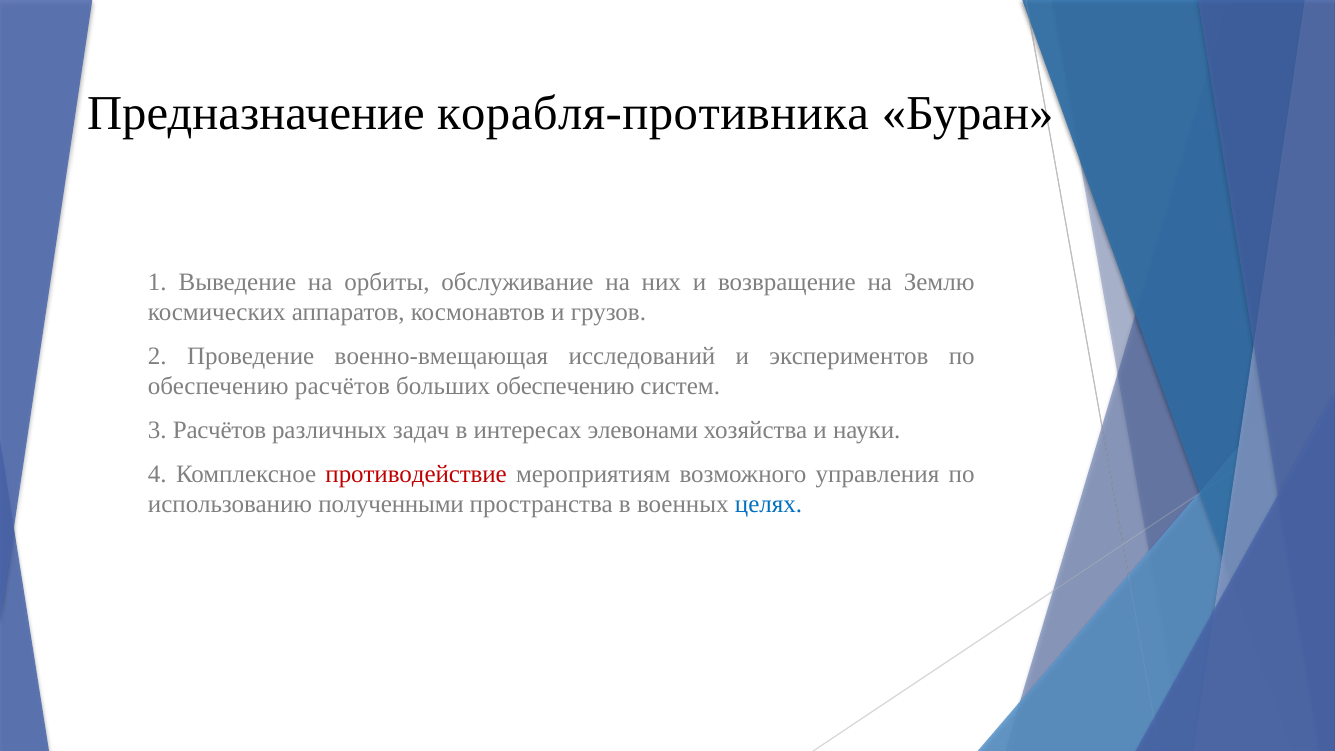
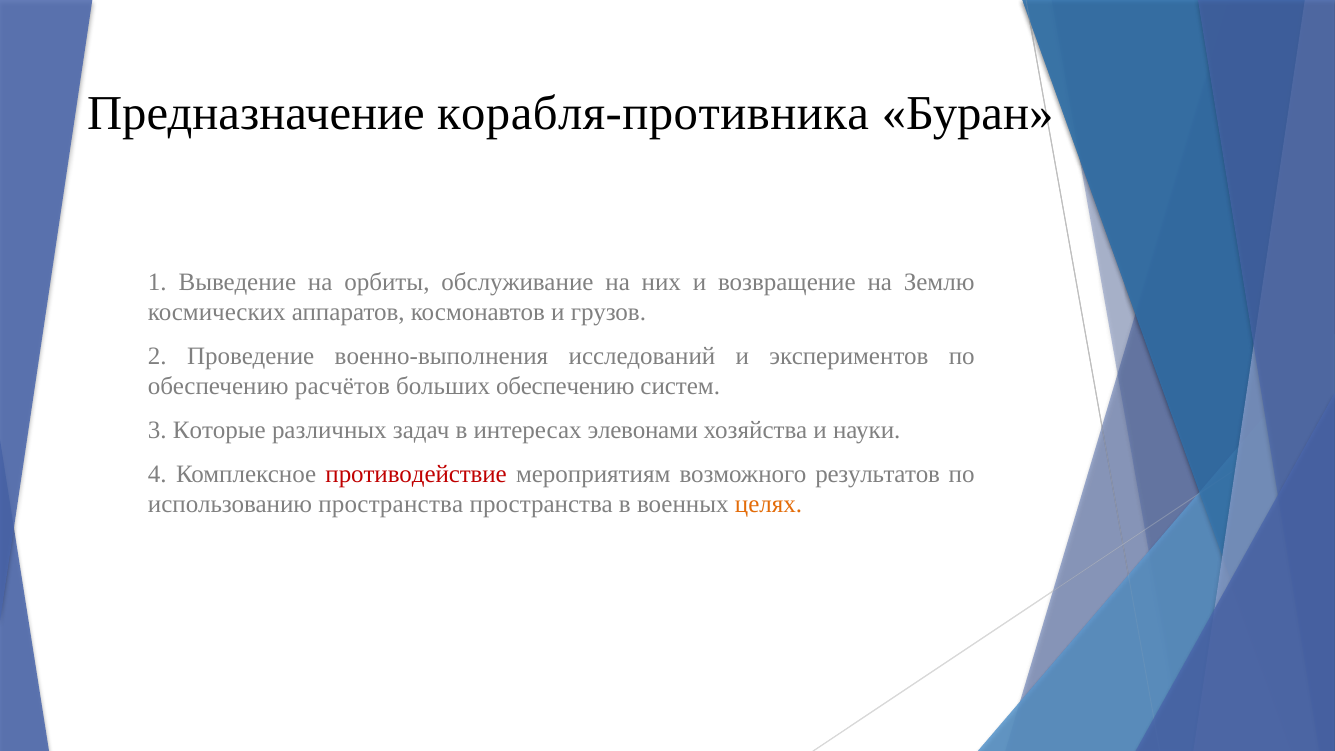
военно-вмещающая: военно-вмещающая -> военно-выполнения
3 Расчётов: Расчётов -> Которые
управления: управления -> результатов
использованию полученными: полученными -> пространства
целях colour: blue -> orange
